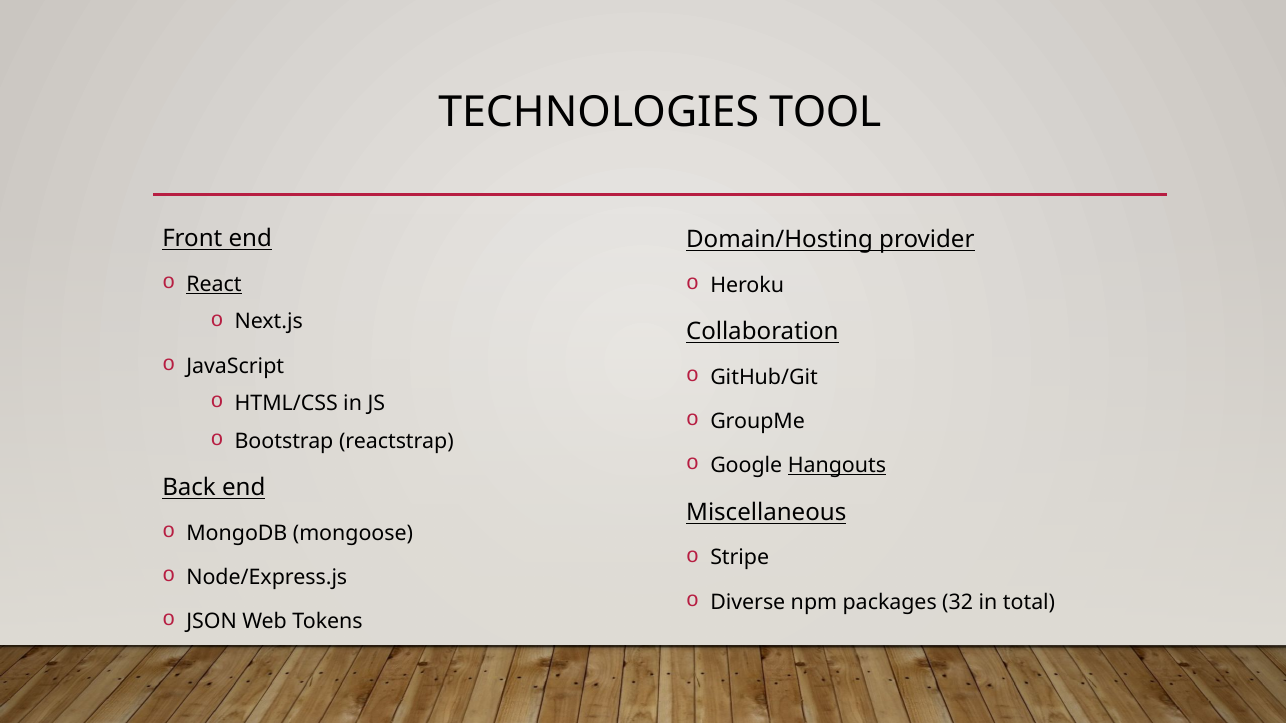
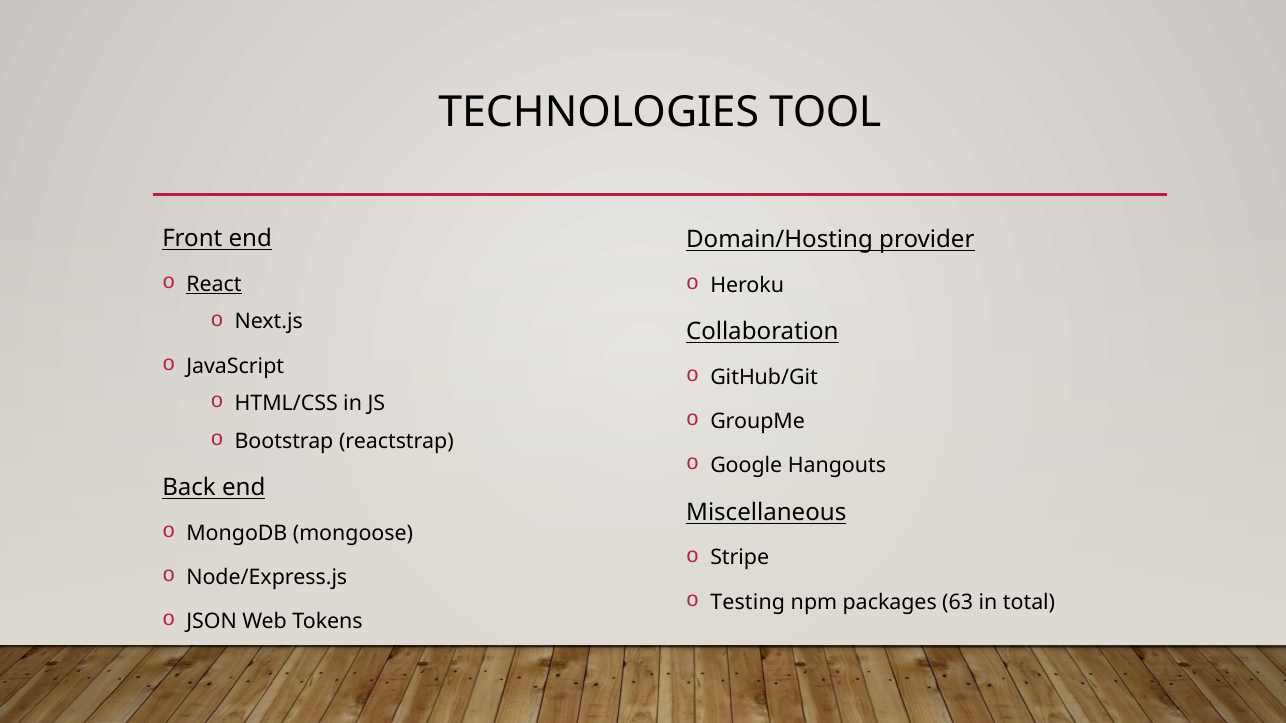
Hangouts underline: present -> none
Diverse: Diverse -> Testing
32: 32 -> 63
